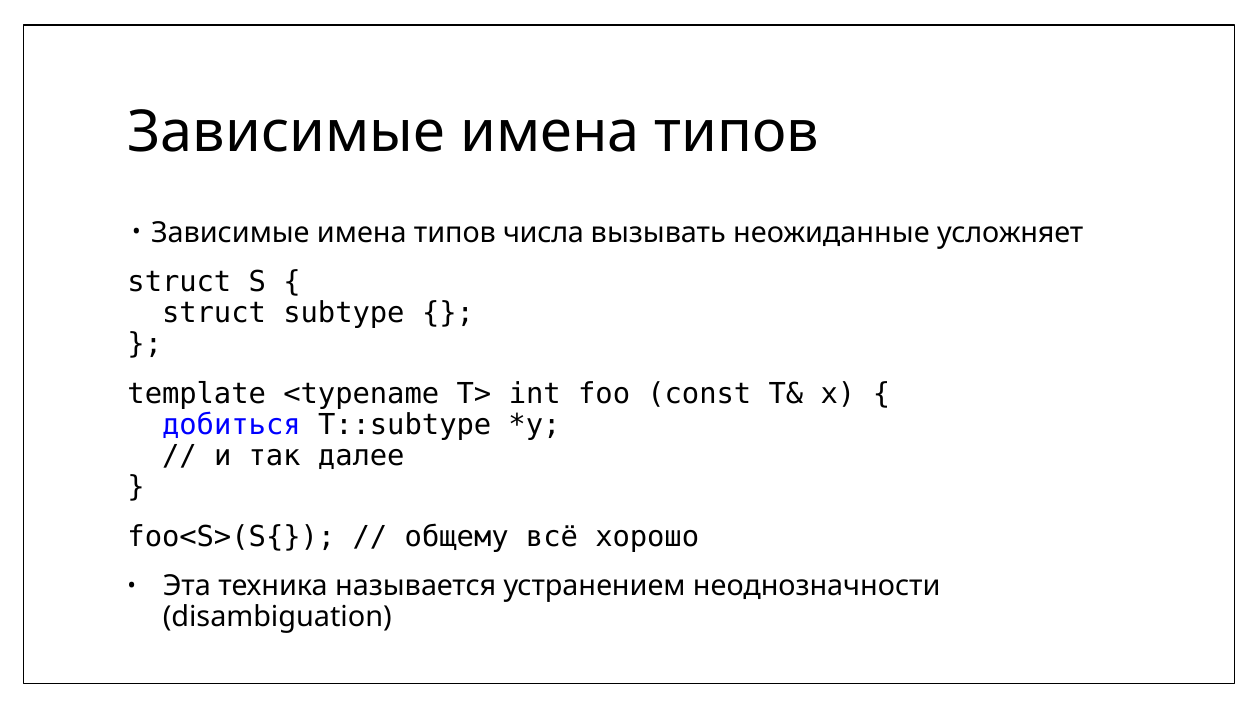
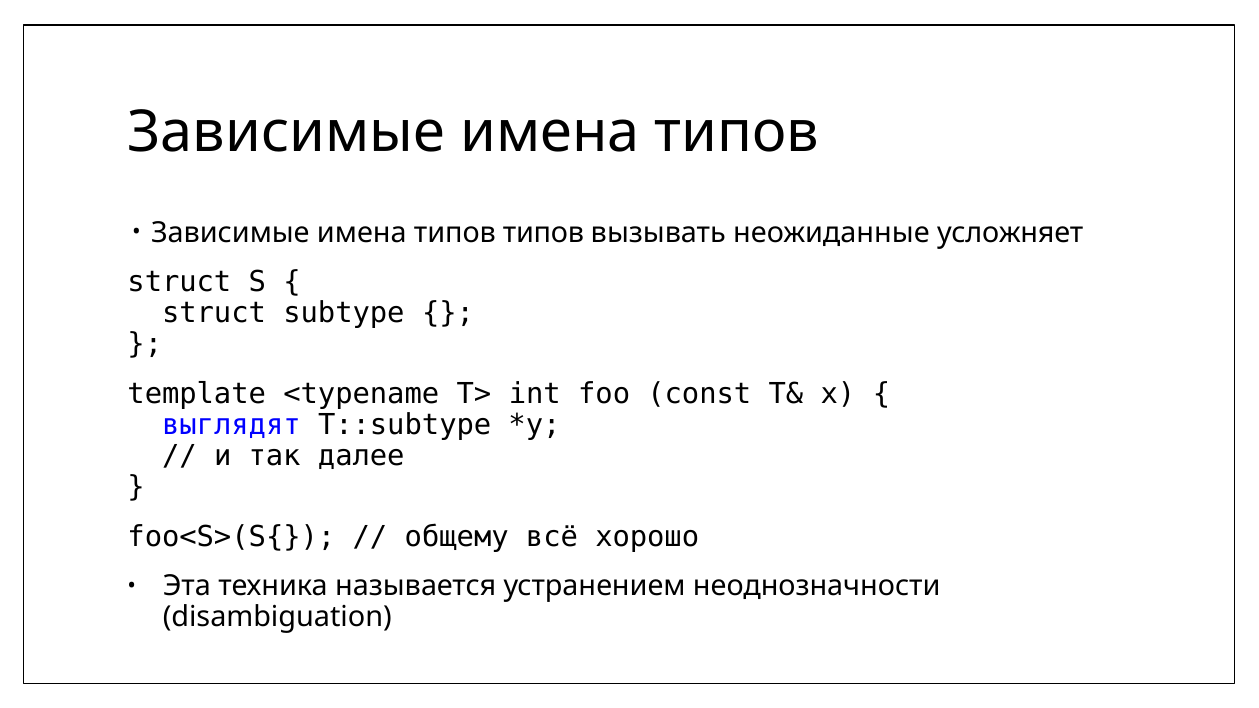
типов числа: числа -> типов
добиться: добиться -> выглядят
